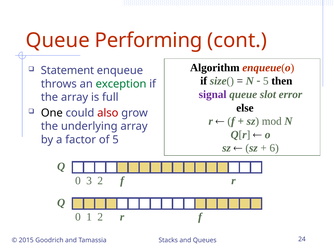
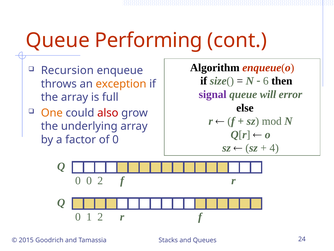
Statement: Statement -> Recursion
5 at (266, 81): 5 -> 6
exception colour: green -> orange
slot: slot -> will
One colour: black -> orange
of 5: 5 -> 0
6: 6 -> 4
0 3: 3 -> 0
